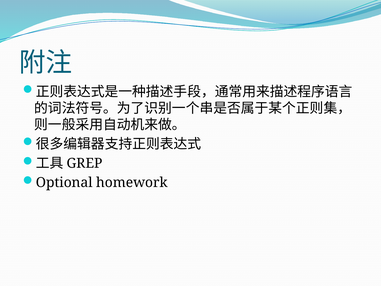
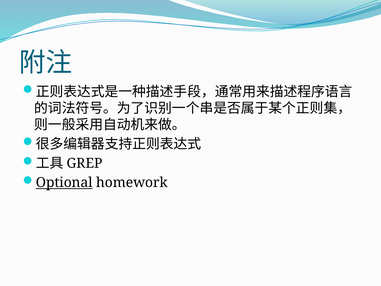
Optional underline: none -> present
